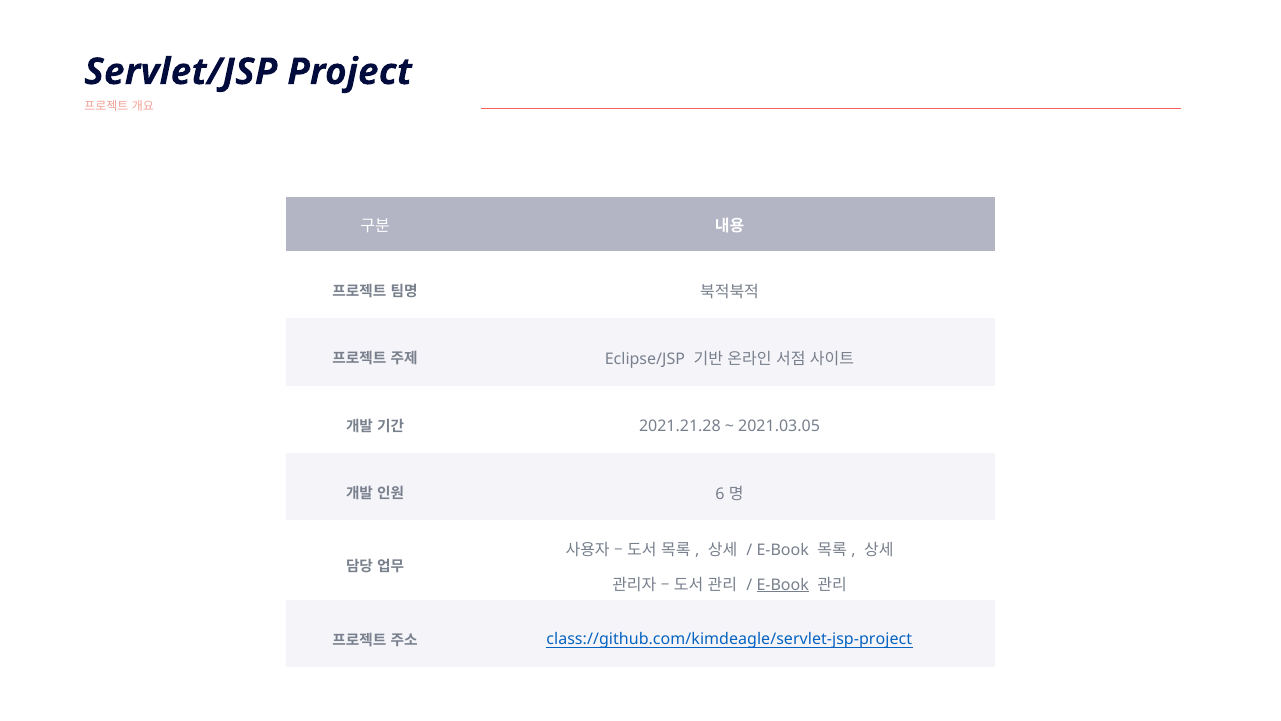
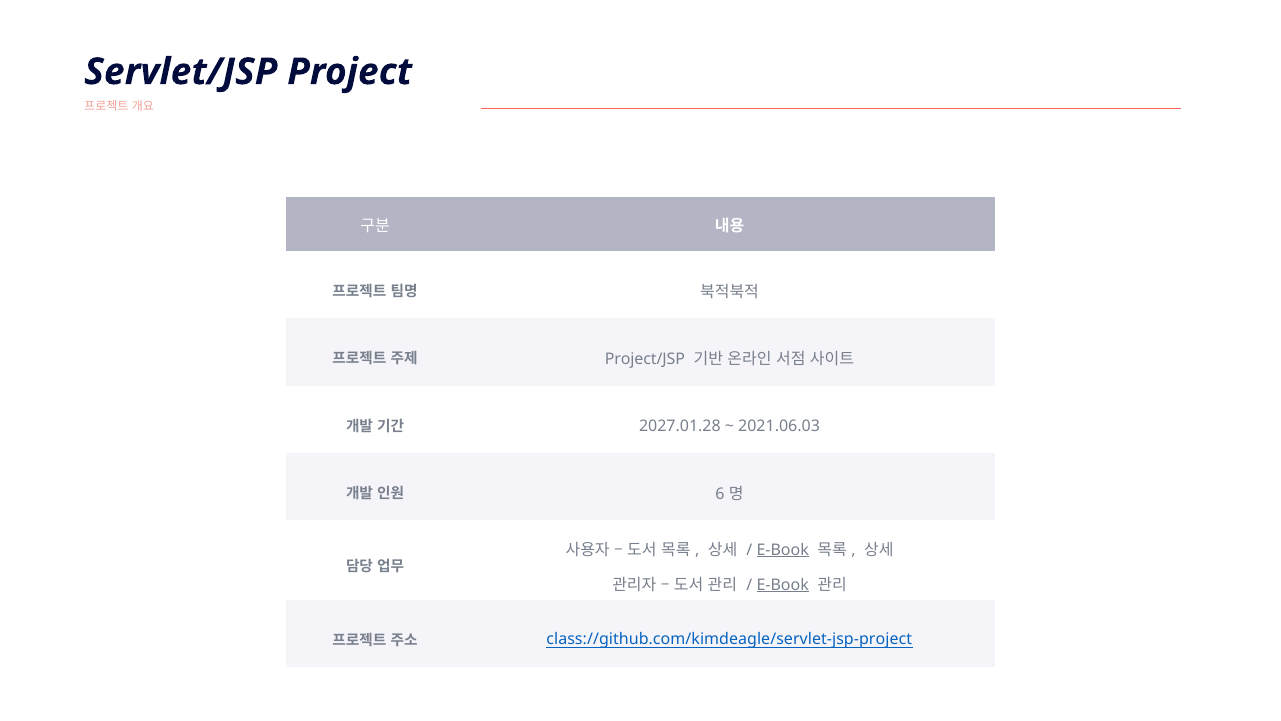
Eclipse/JSP: Eclipse/JSP -> Project/JSP
2021.21.28: 2021.21.28 -> 2027.01.28
2021.03.05: 2021.03.05 -> 2021.06.03
E-Book at (783, 550) underline: none -> present
